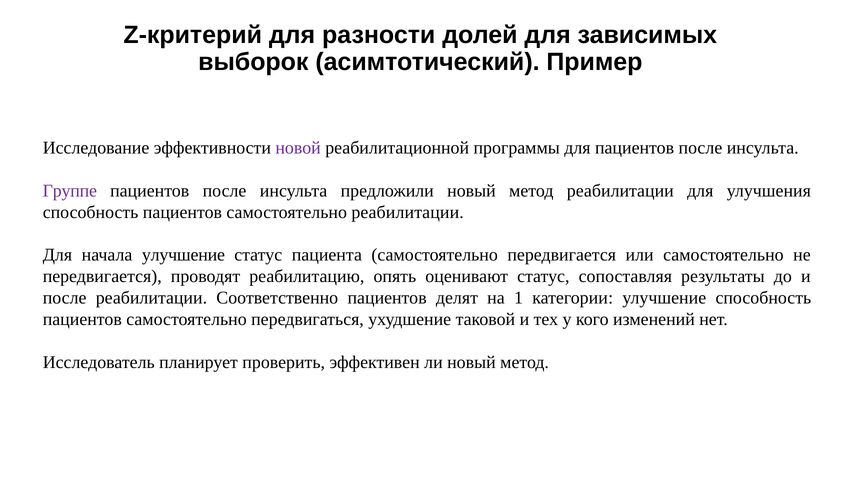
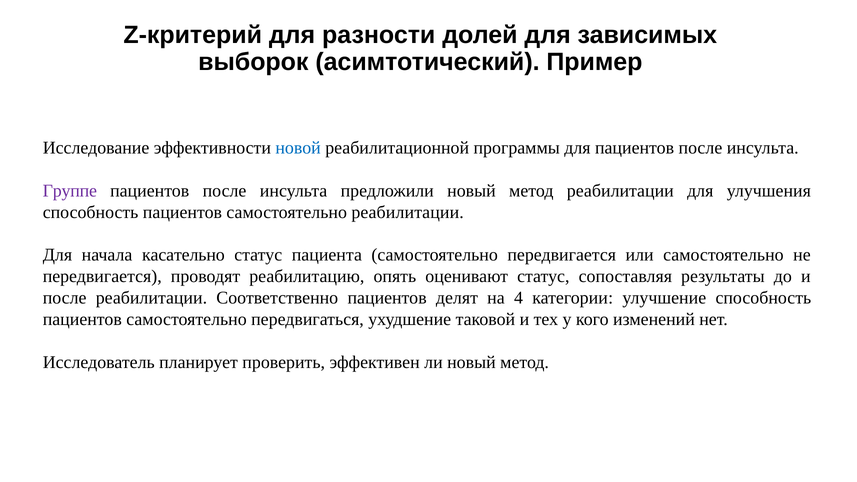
новой colour: purple -> blue
начала улучшение: улучшение -> касательно
1: 1 -> 4
